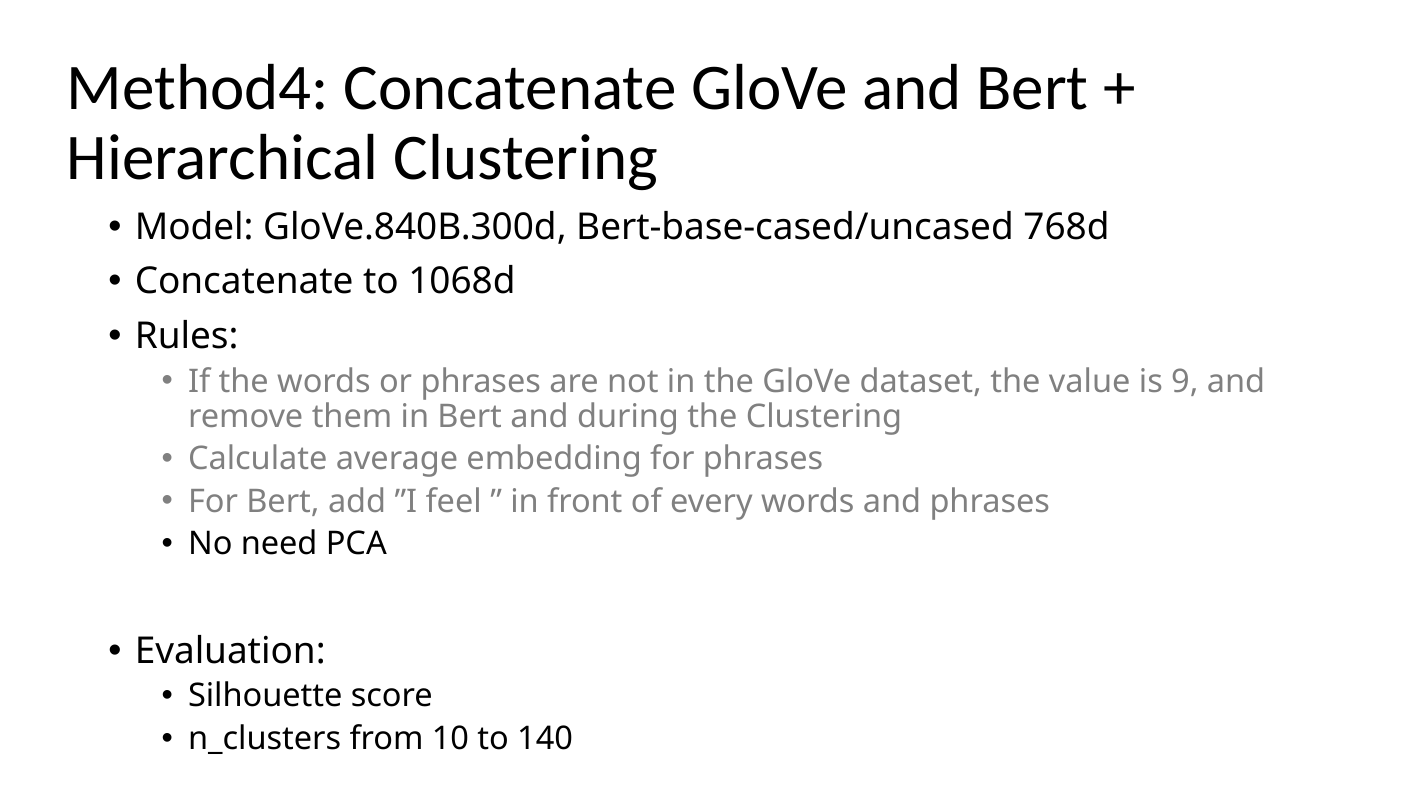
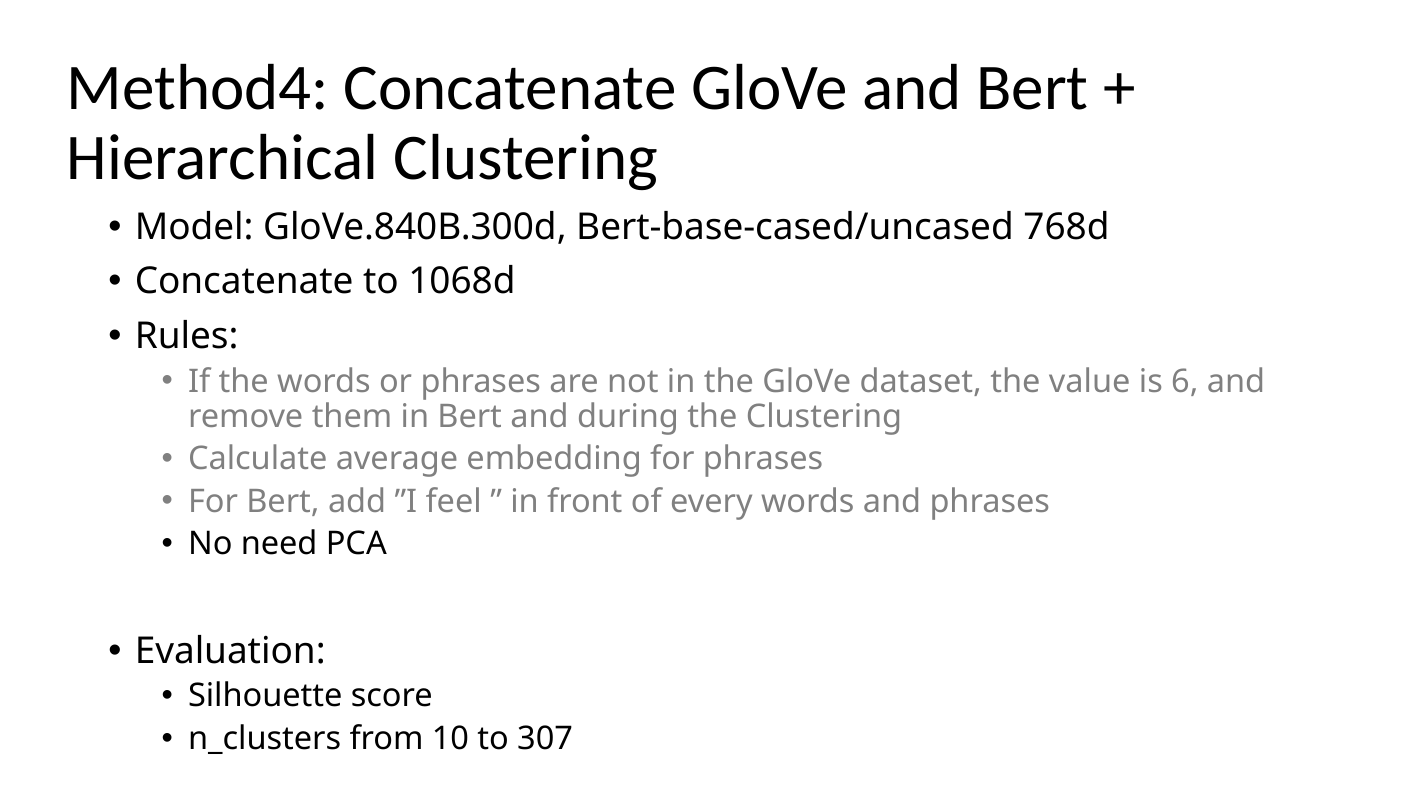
9: 9 -> 6
140: 140 -> 307
